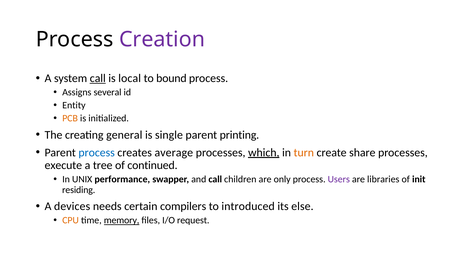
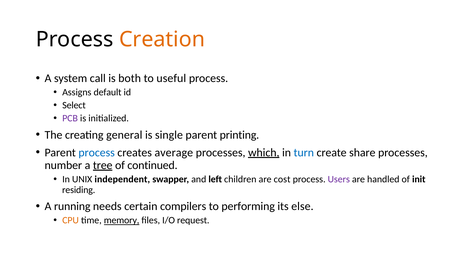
Creation colour: purple -> orange
call at (98, 78) underline: present -> none
local: local -> both
bound: bound -> useful
several: several -> default
Entity: Entity -> Select
PCB colour: orange -> purple
turn colour: orange -> blue
execute: execute -> number
tree underline: none -> present
performance: performance -> independent
and call: call -> left
only: only -> cost
libraries: libraries -> handled
devices: devices -> running
introduced: introduced -> performing
